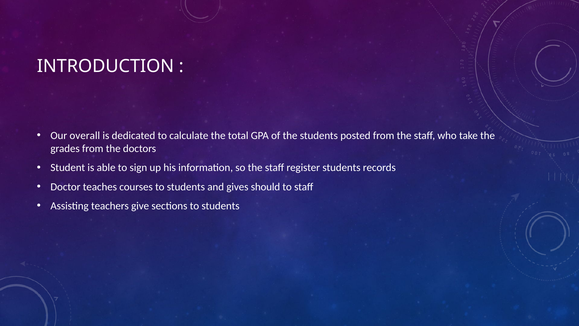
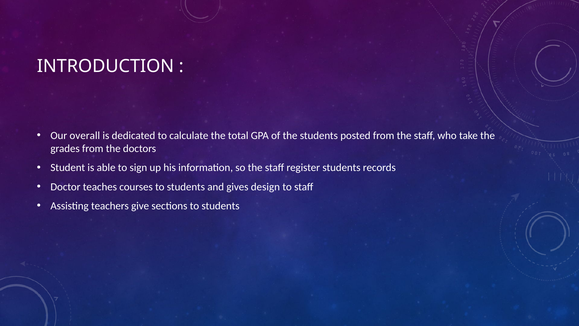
should: should -> design
